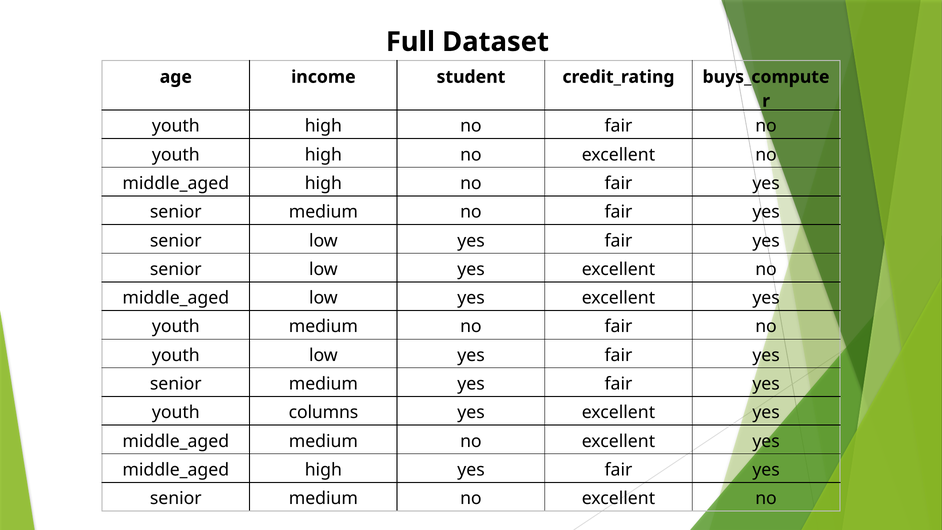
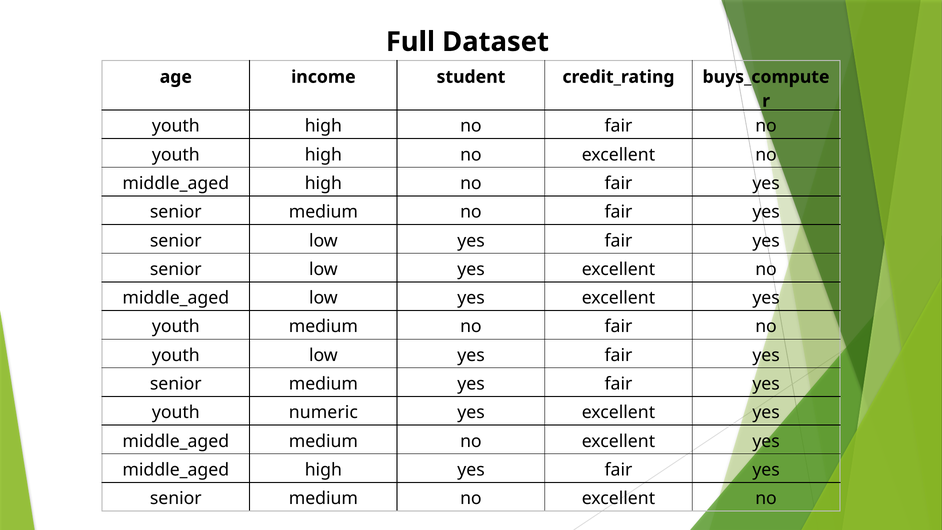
columns: columns -> numeric
